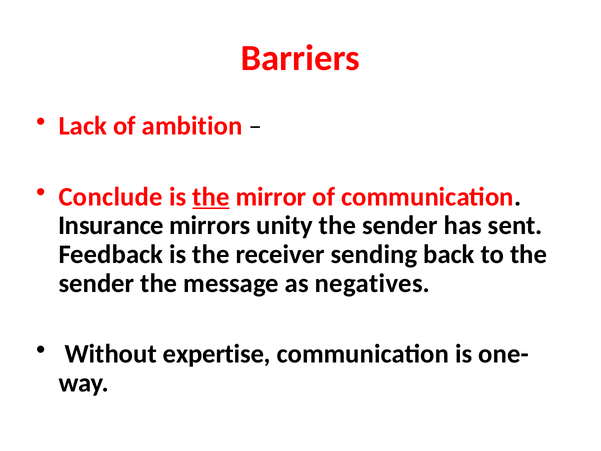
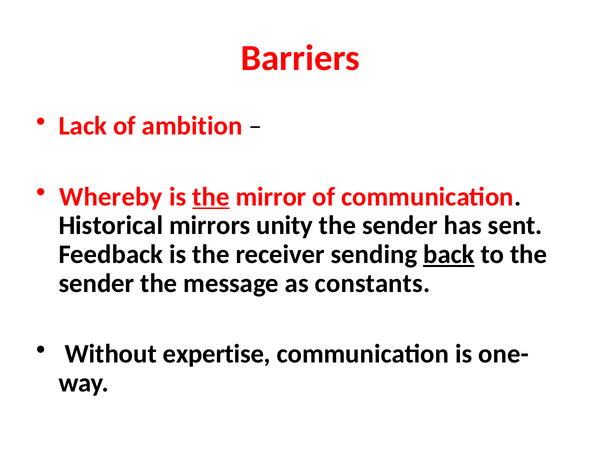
Conclude: Conclude -> Whereby
Insurance: Insurance -> Historical
back underline: none -> present
negatives: negatives -> constants
